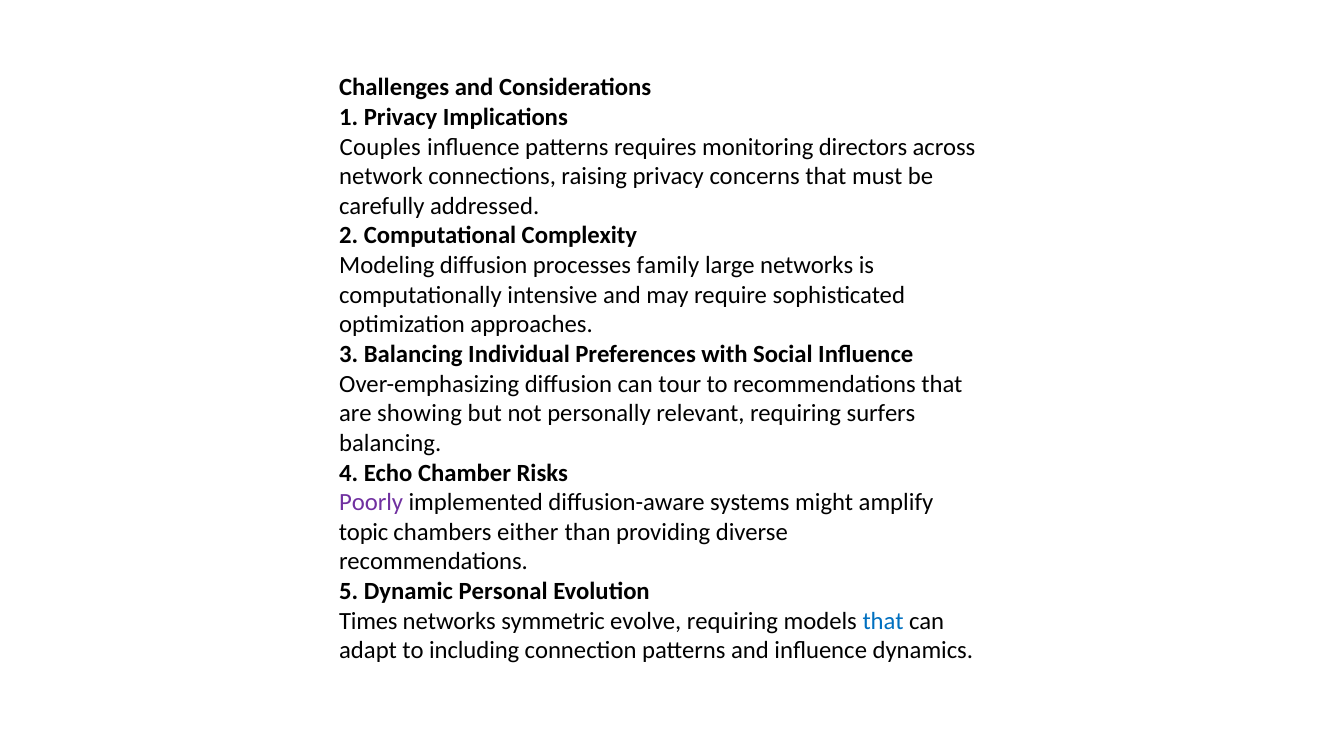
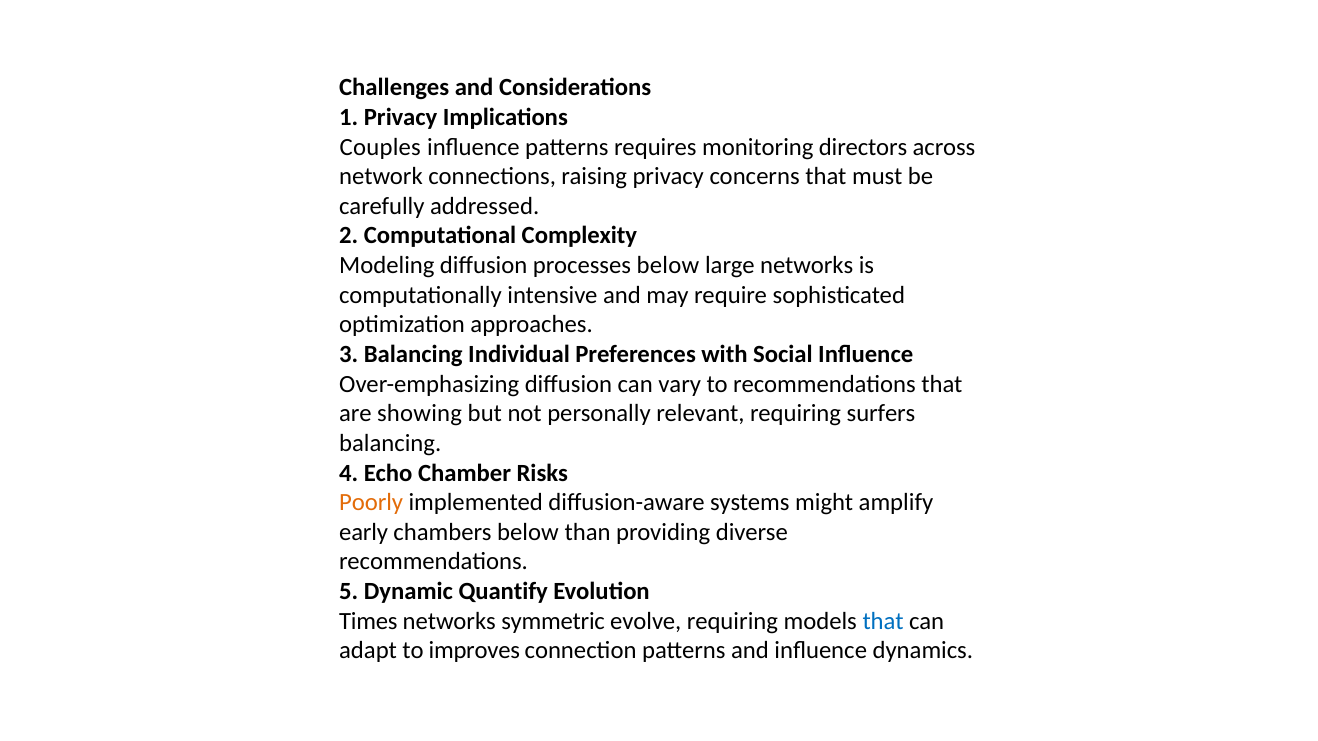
processes family: family -> below
tour: tour -> vary
Poorly colour: purple -> orange
topic: topic -> early
chambers either: either -> below
Personal: Personal -> Quantify
including: including -> improves
